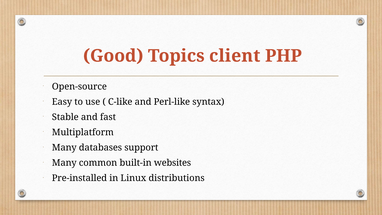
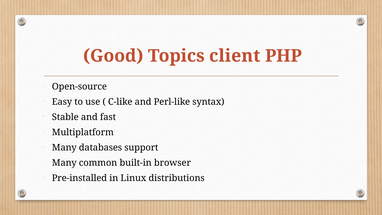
websites: websites -> browser
